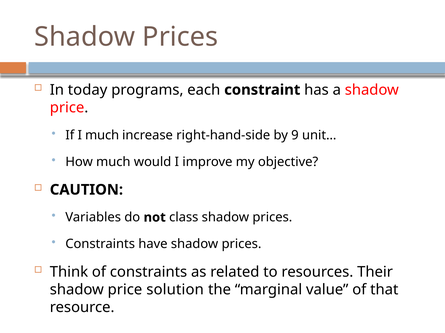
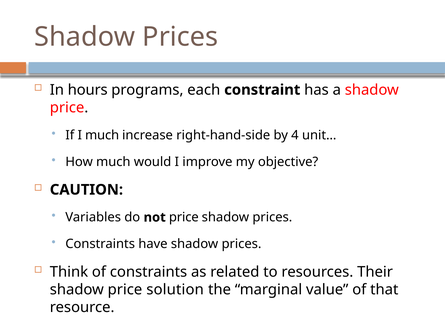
today: today -> hours
9: 9 -> 4
not class: class -> price
